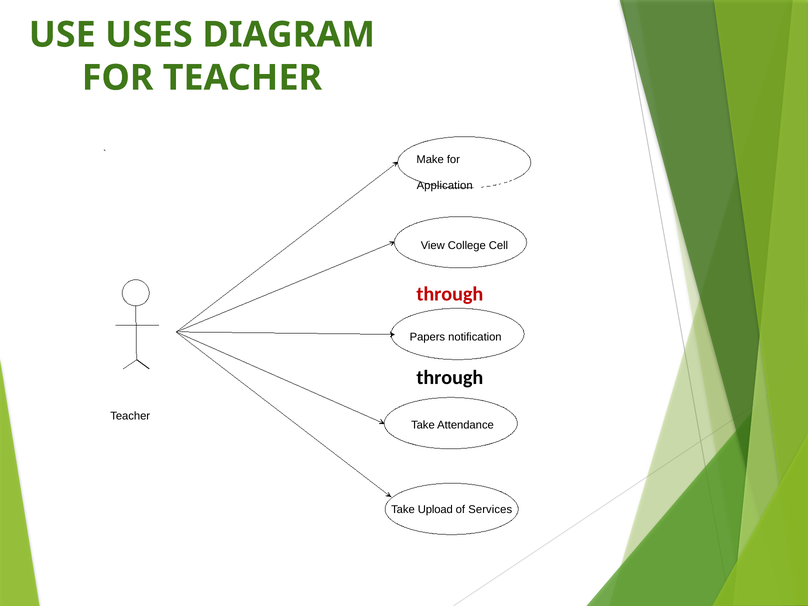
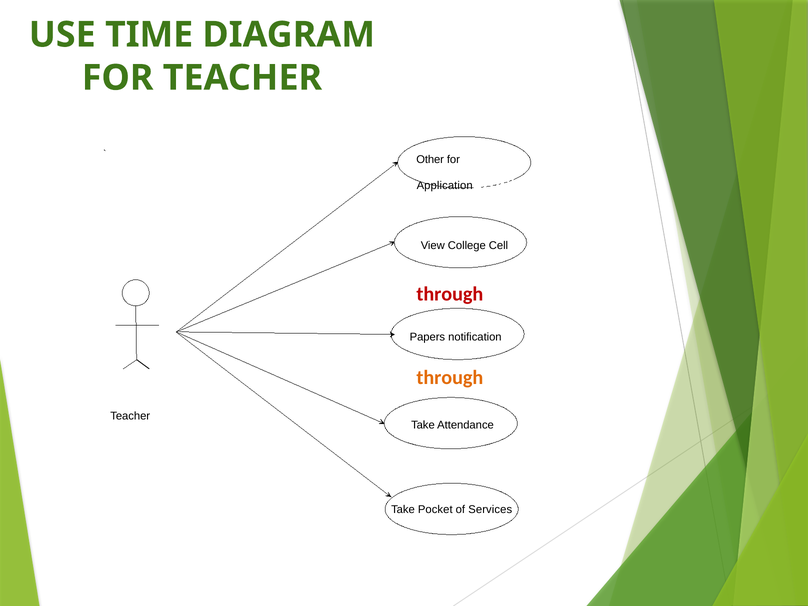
USES: USES -> TIME
Make: Make -> Other
through at (450, 378) colour: black -> orange
Upload: Upload -> Pocket
